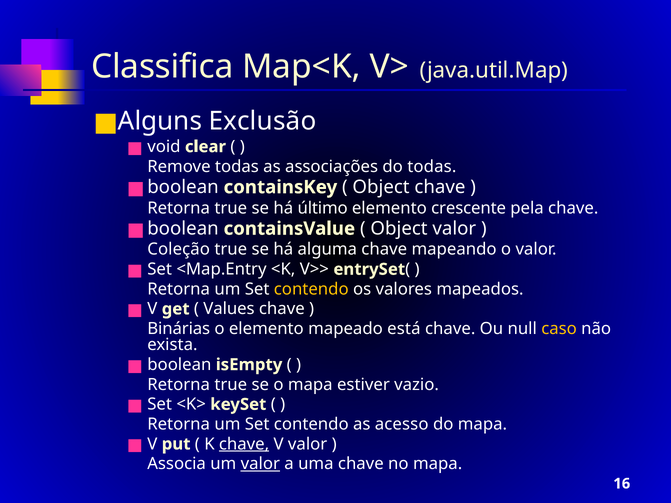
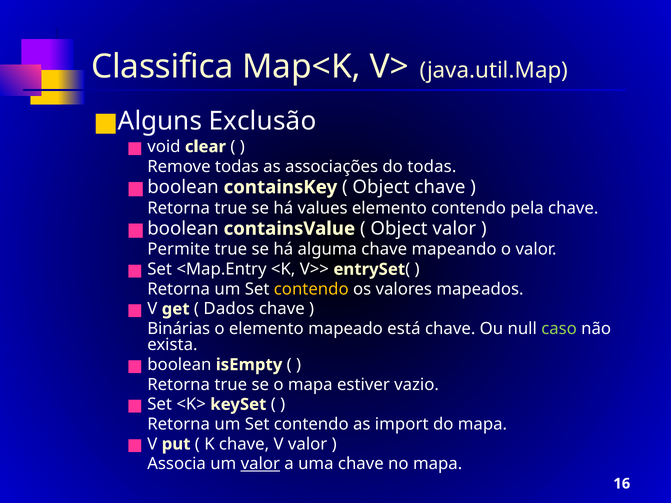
último: último -> values
elemento crescente: crescente -> contendo
Coleção: Coleção -> Permite
Values: Values -> Dados
caso colour: yellow -> light green
acesso: acesso -> import
chave at (244, 444) underline: present -> none
